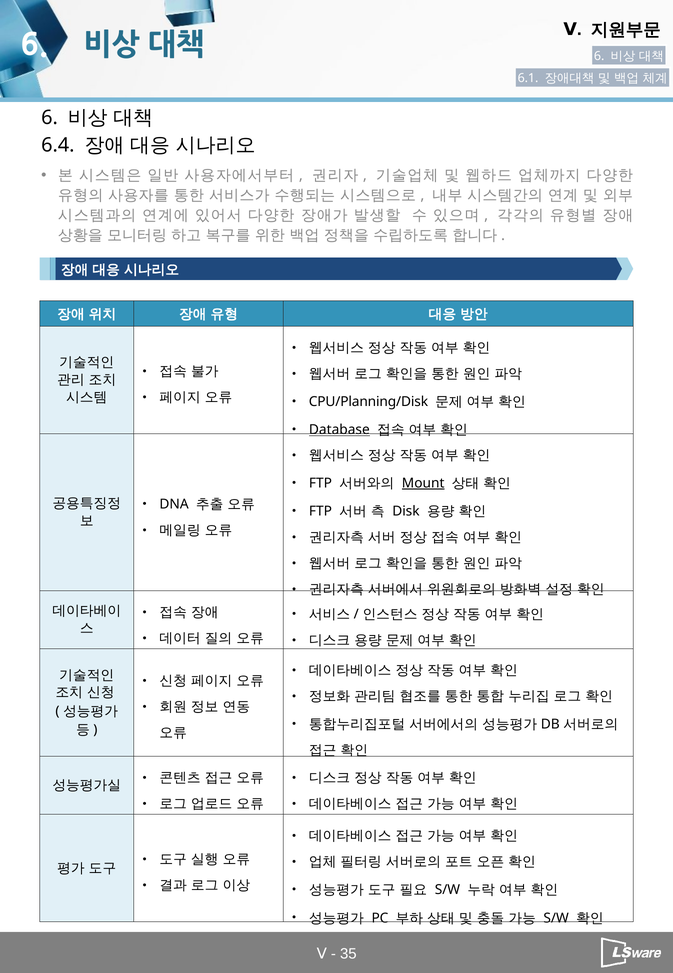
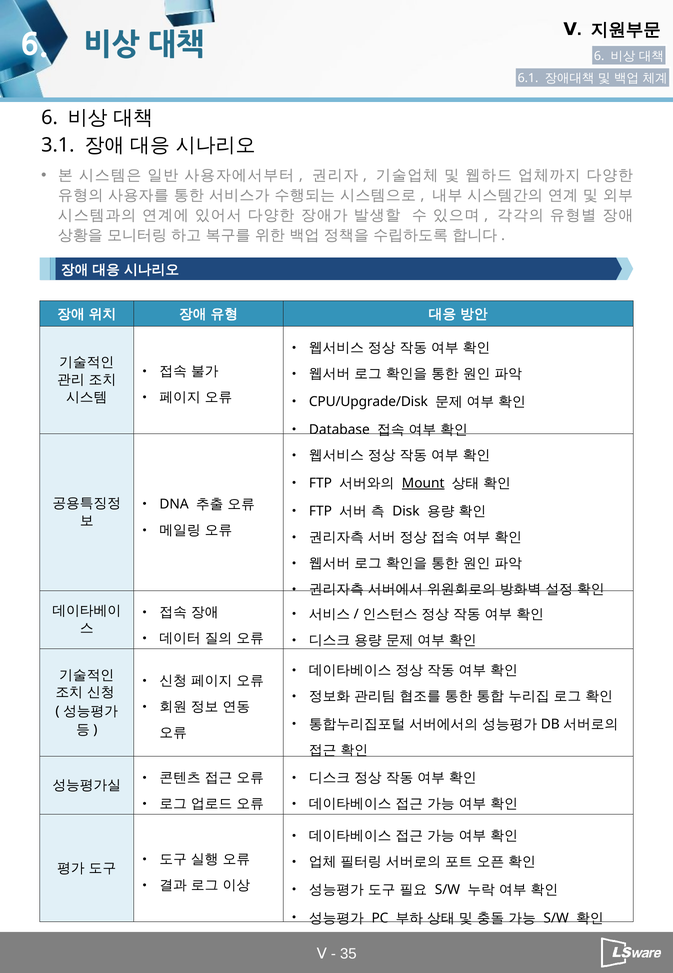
6.4: 6.4 -> 3.1
CPU/Planning/Disk: CPU/Planning/Disk -> CPU/Upgrade/Disk
Database underline: present -> none
